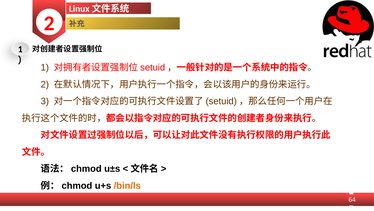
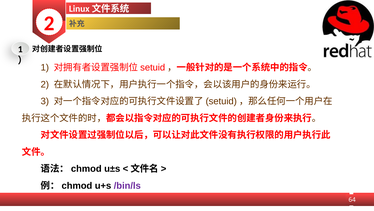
/bin/ls colour: orange -> purple
